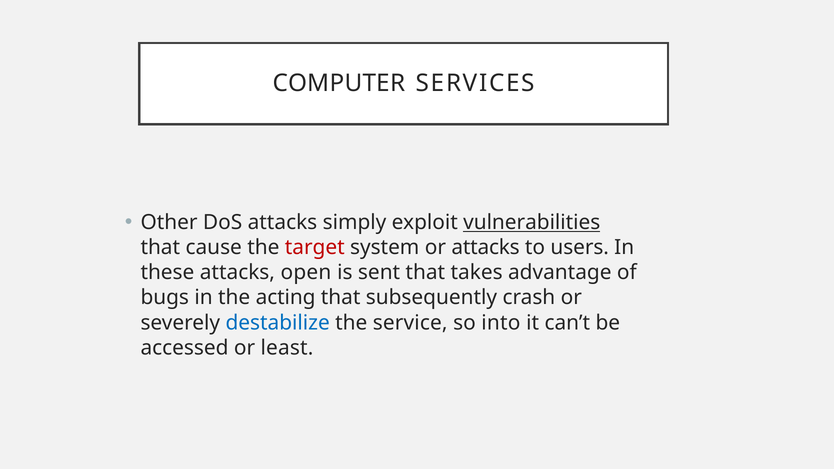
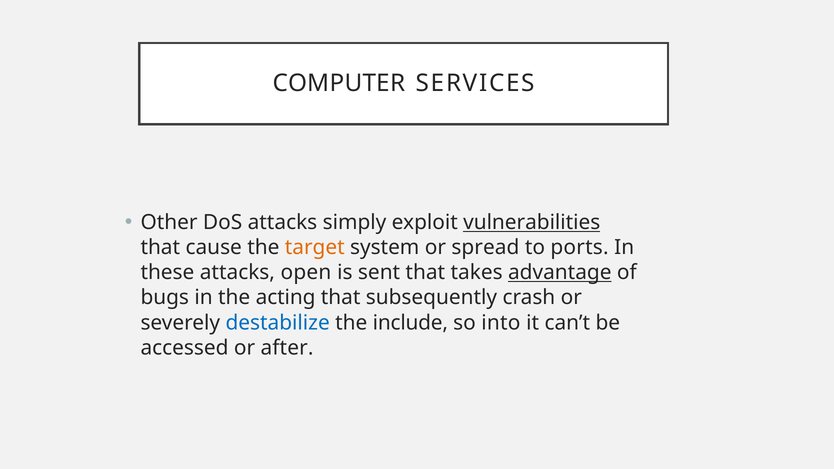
target colour: red -> orange
or attacks: attacks -> spread
users: users -> ports
advantage underline: none -> present
service: service -> include
least: least -> after
